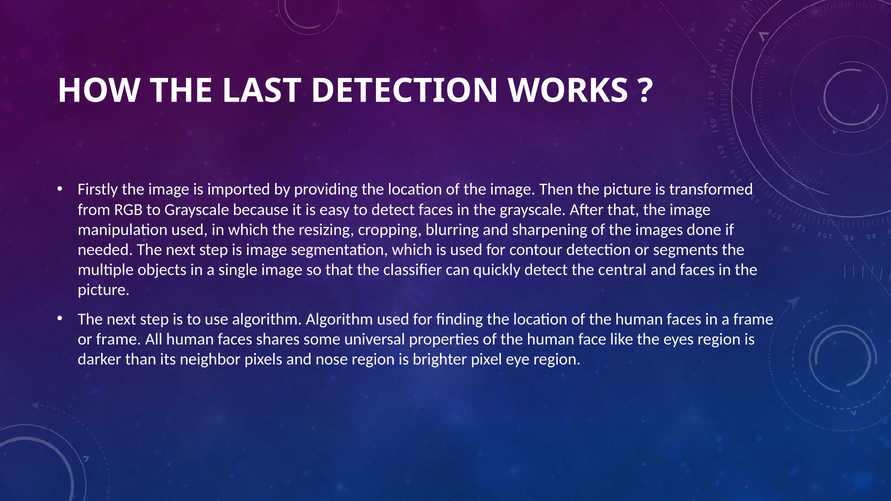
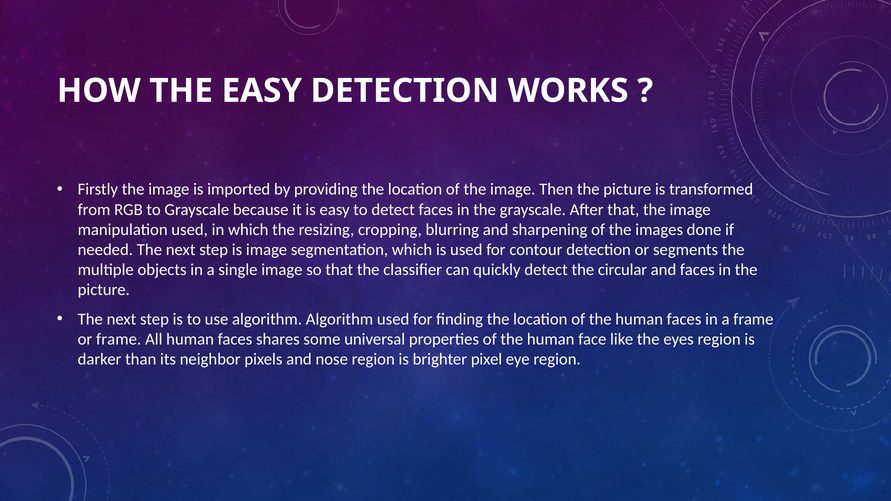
THE LAST: LAST -> EASY
central: central -> circular
